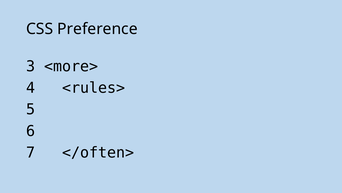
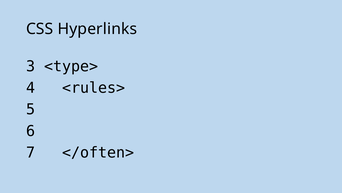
Preference: Preference -> Hyperlinks
<more>: <more> -> <type>
